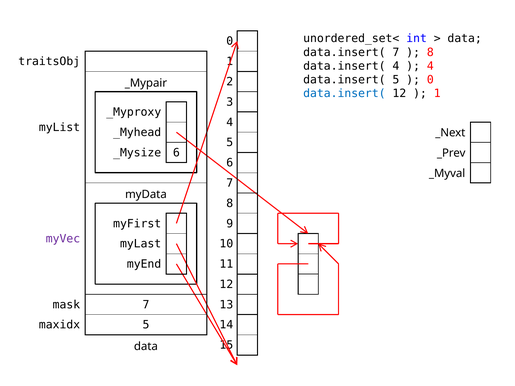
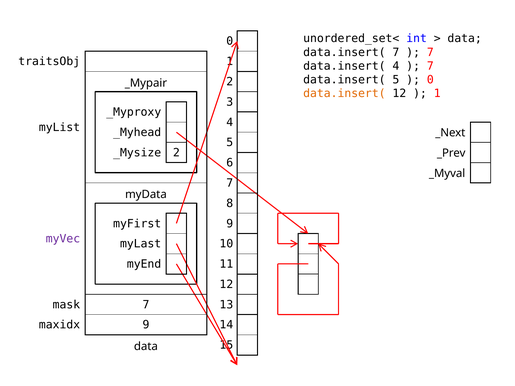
8 at (430, 52): 8 -> 7
4 at (430, 66): 4 -> 7
data.insert( at (344, 93) colour: blue -> orange
6 at (176, 153): 6 -> 2
maxidx 5: 5 -> 9
